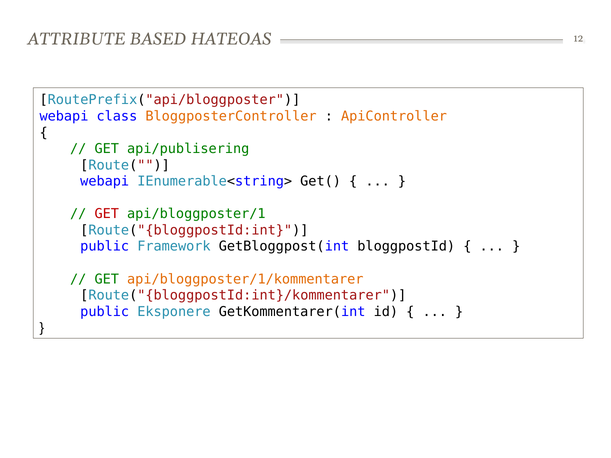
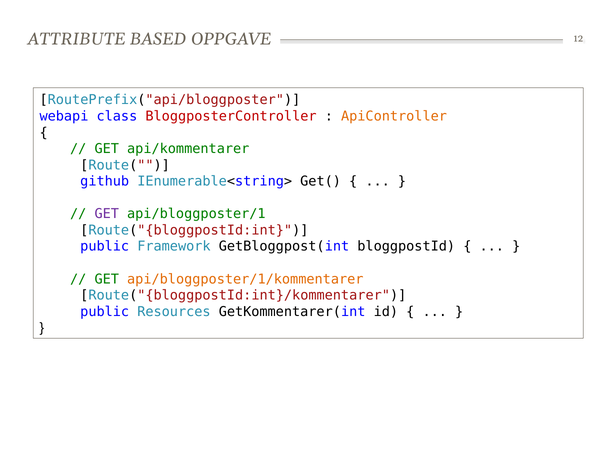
HATEOAS: HATEOAS -> OPPGAVE
BloggposterController colour: orange -> red
api/publisering: api/publisering -> api/kommentarer
webapi at (105, 181): webapi -> github
GET at (107, 214) colour: red -> purple
Eksponere: Eksponere -> Resources
